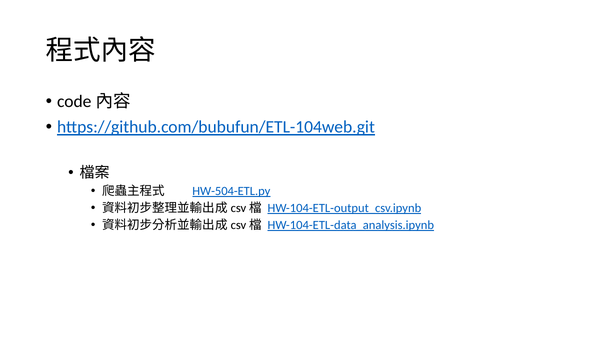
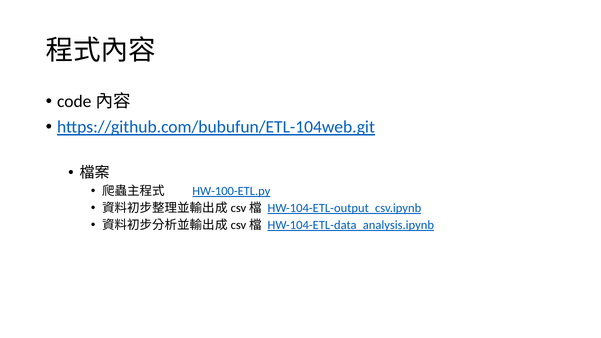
HW-504-ETL.py: HW-504-ETL.py -> HW-100-ETL.py
